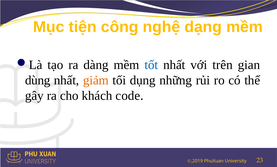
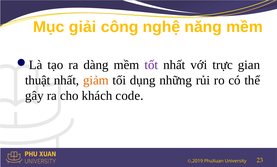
tiện: tiện -> giải
dạng: dạng -> năng
tốt colour: blue -> purple
trên: trên -> trực
dùng: dùng -> thuật
